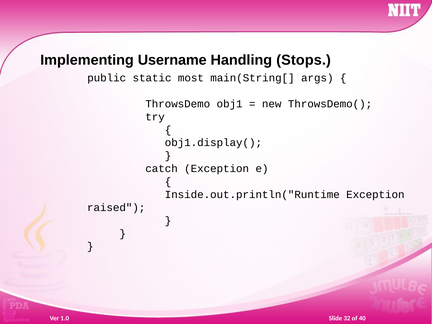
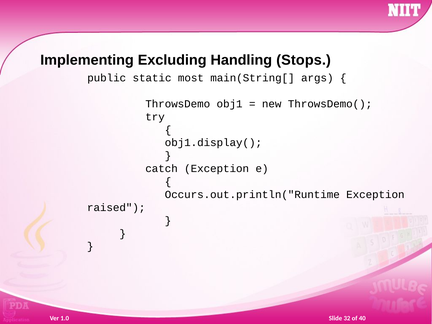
Username: Username -> Excluding
Inside.out.println("Runtime: Inside.out.println("Runtime -> Occurs.out.println("Runtime
